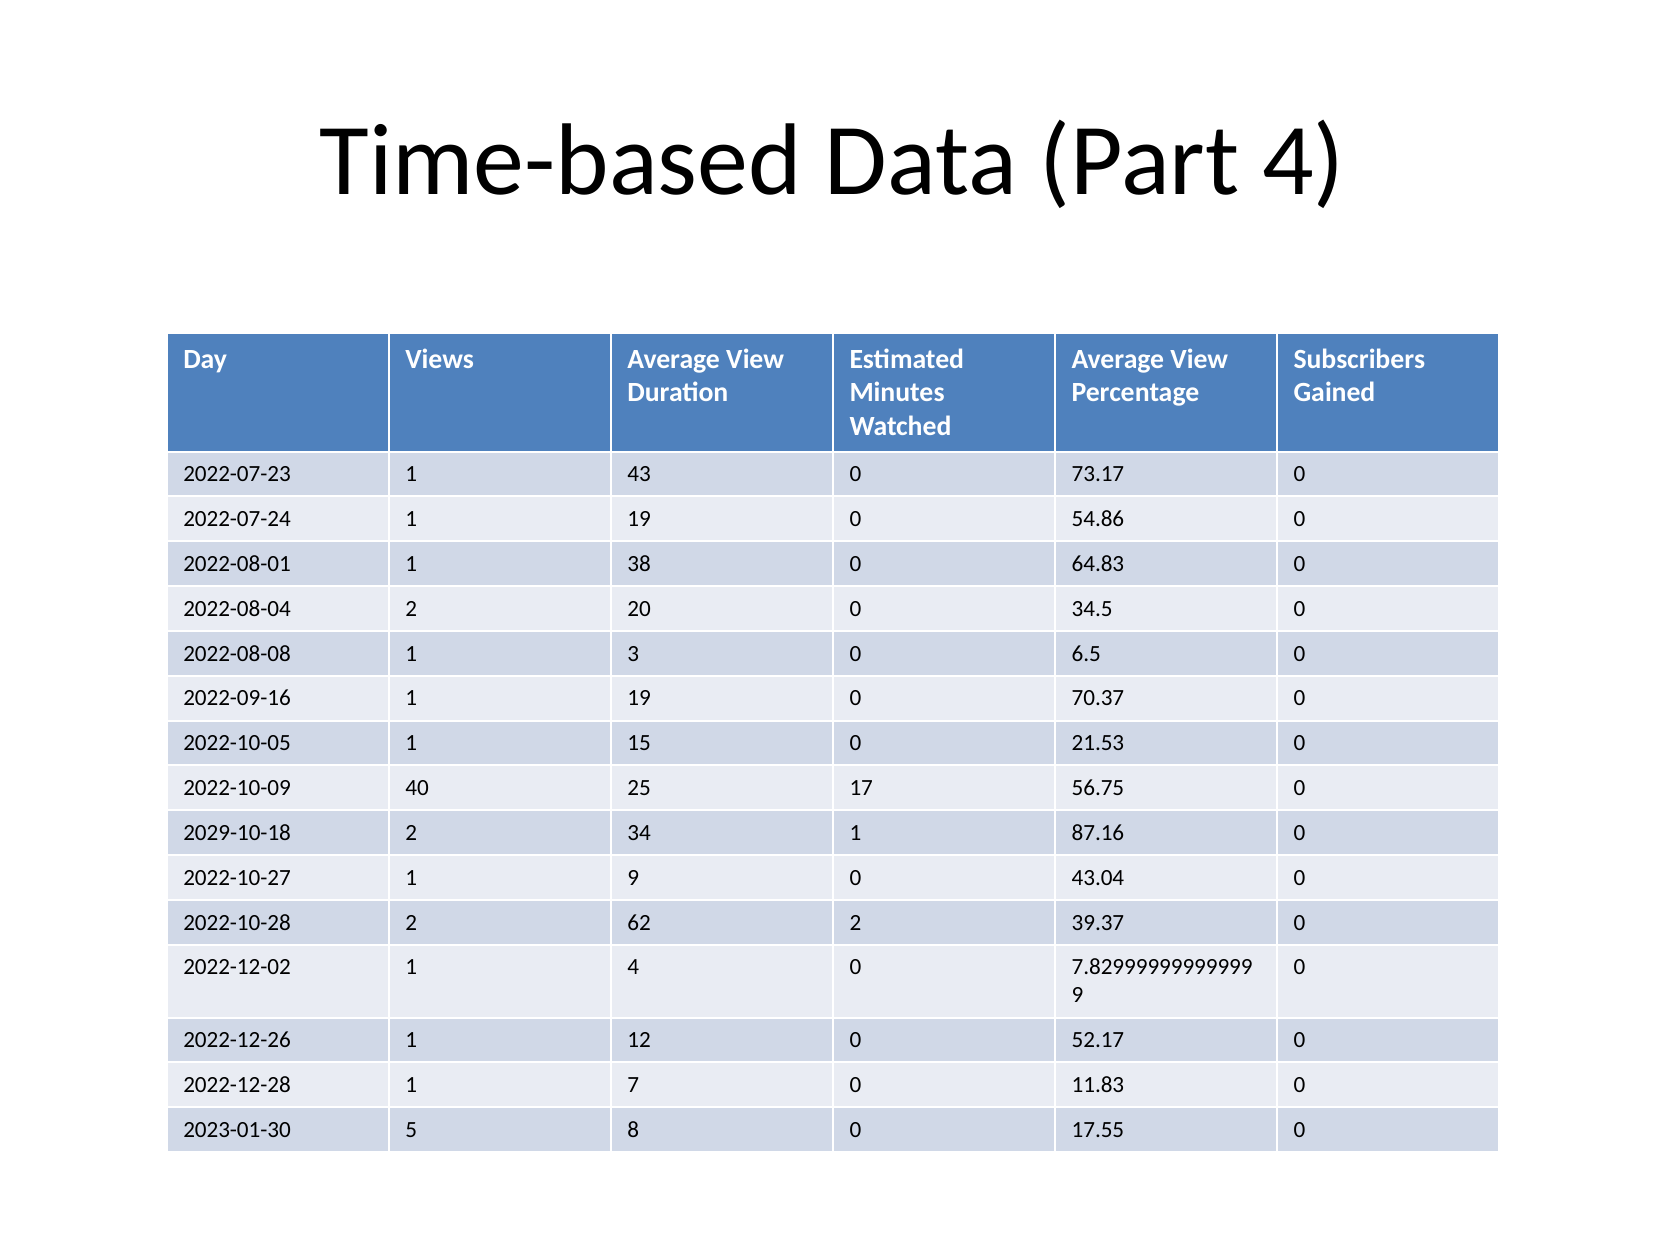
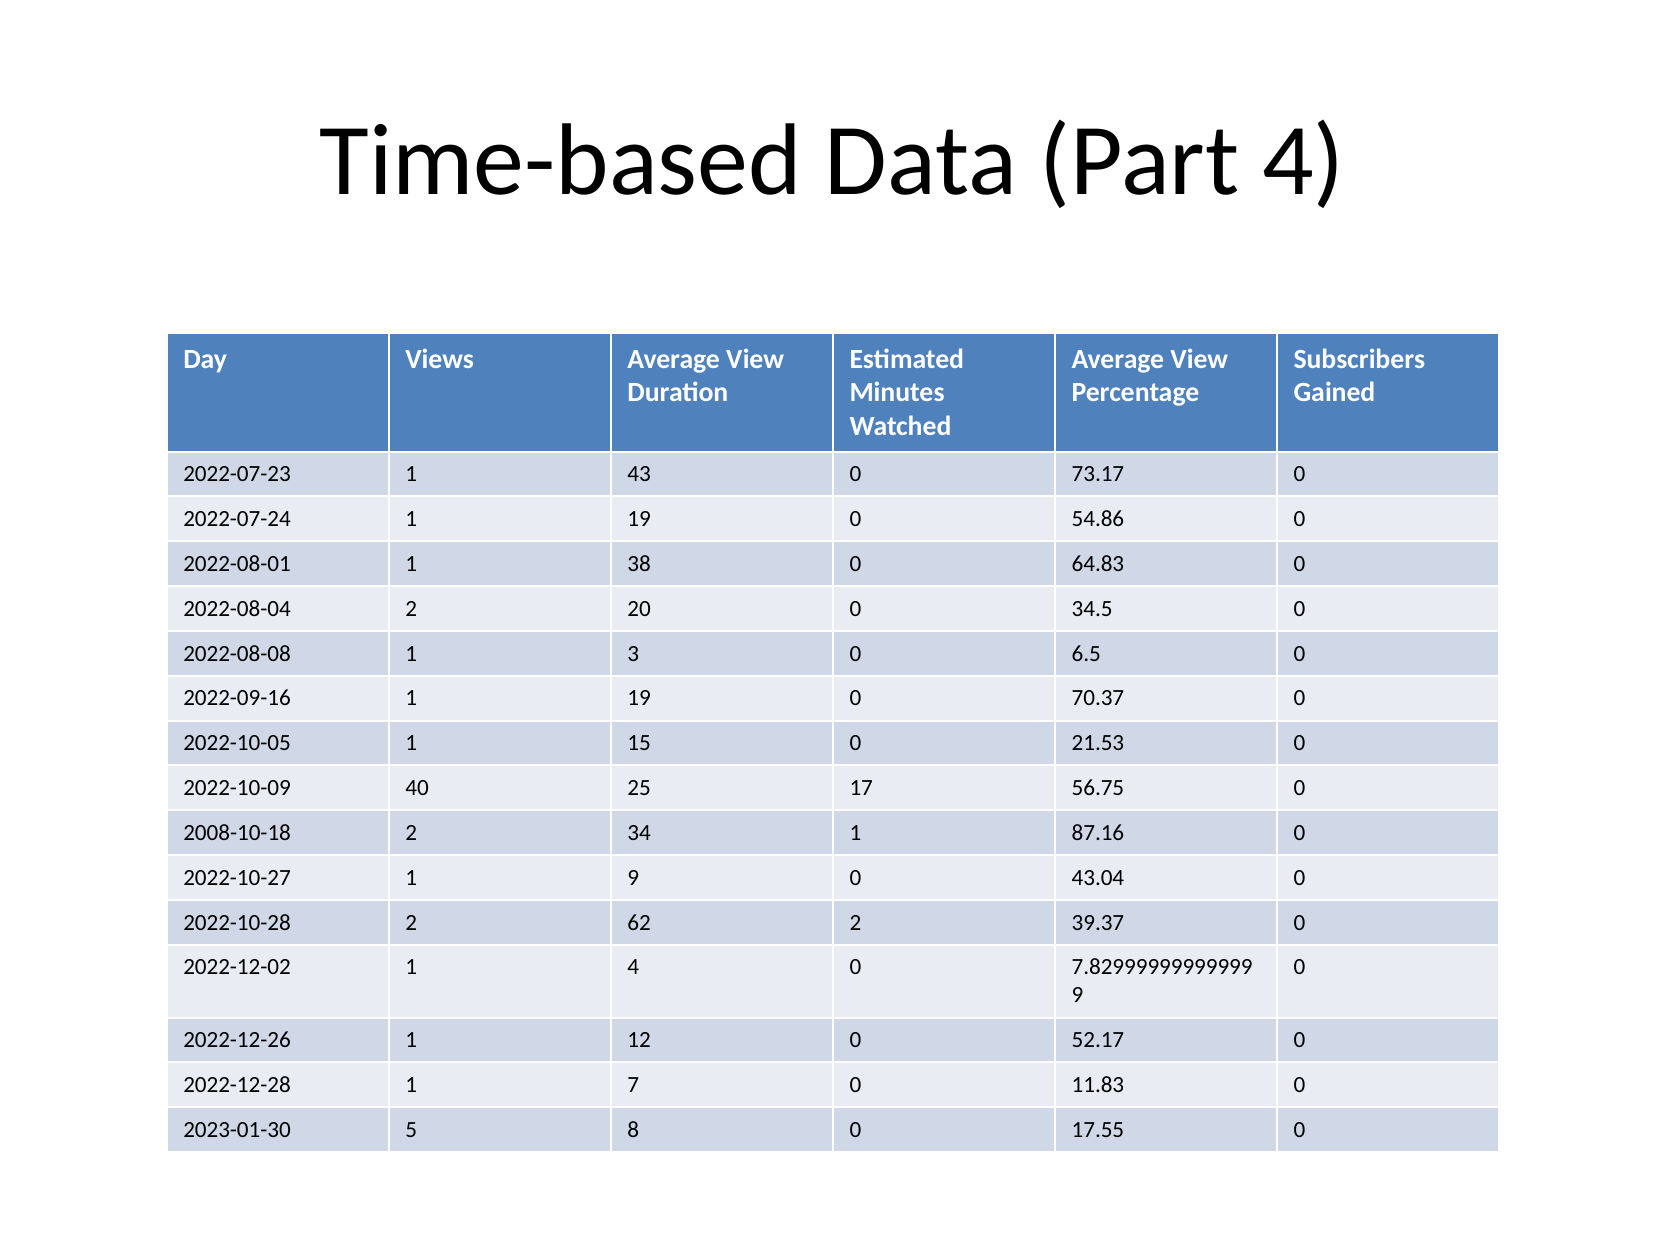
2029-10-18: 2029-10-18 -> 2008-10-18
